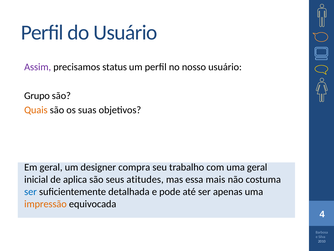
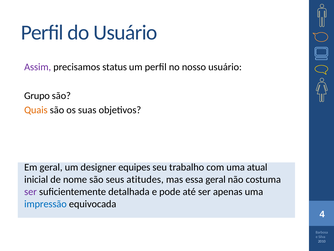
compra: compra -> equipes
uma geral: geral -> atual
aplica: aplica -> nome
essa mais: mais -> geral
ser at (31, 191) colour: blue -> purple
impressão colour: orange -> blue
